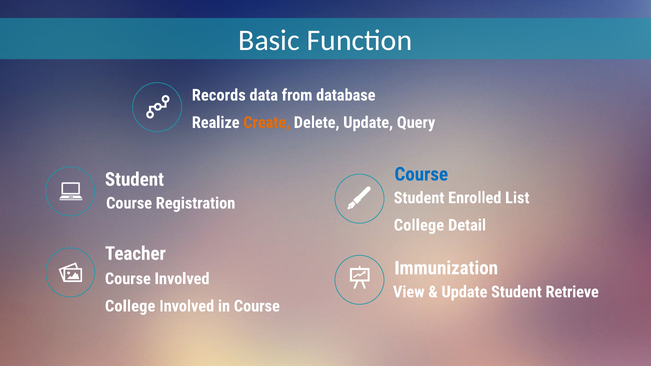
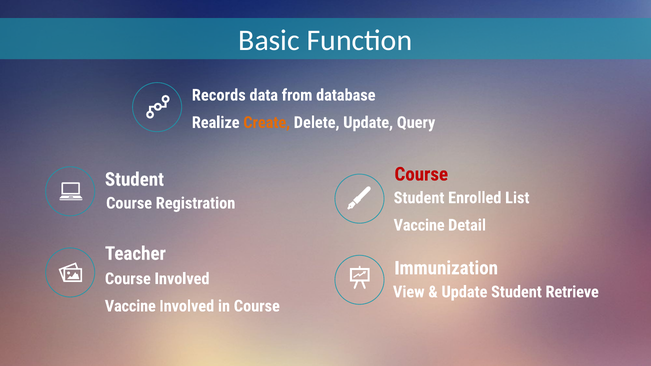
Course at (421, 174) colour: blue -> red
College at (419, 225): College -> Vaccine
College at (130, 306): College -> Vaccine
